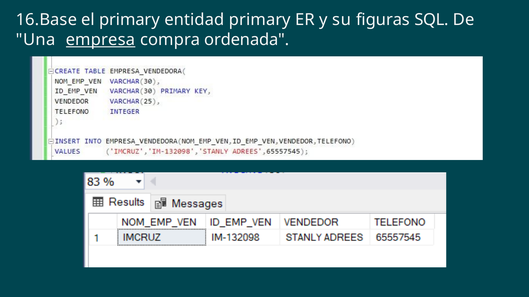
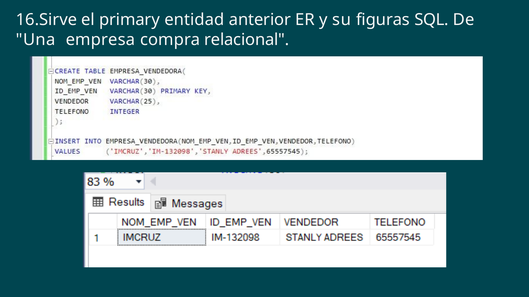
16.Base: 16.Base -> 16.Sirve
entidad primary: primary -> anterior
empresa underline: present -> none
ordenada: ordenada -> relacional
